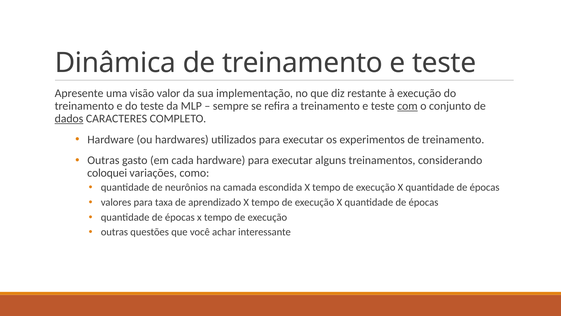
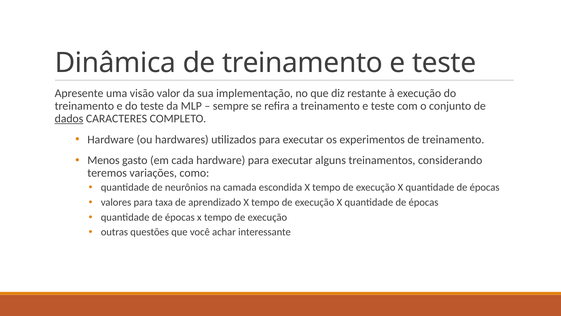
com underline: present -> none
Outras at (103, 160): Outras -> Menos
coloquei: coloquei -> teremos
